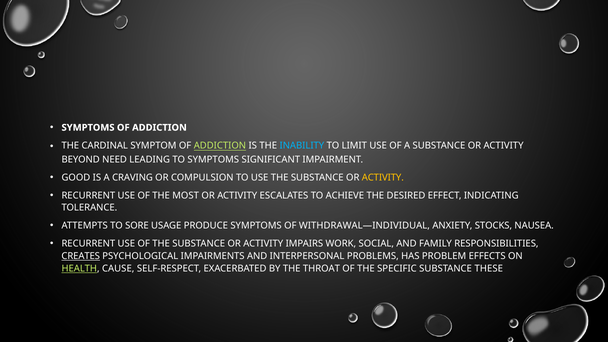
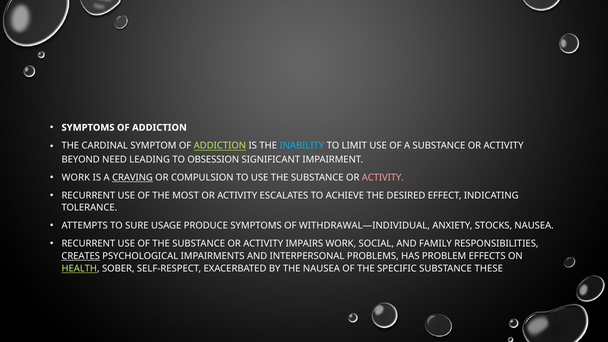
TO SYMPTOMS: SYMPTOMS -> OBSESSION
GOOD at (76, 178): GOOD -> WORK
CRAVING underline: none -> present
ACTIVITY at (383, 178) colour: yellow -> pink
SORE: SORE -> SURE
CAUSE: CAUSE -> SOBER
THE THROAT: THROAT -> NAUSEA
